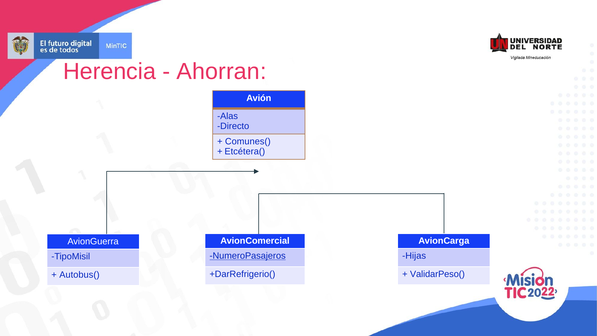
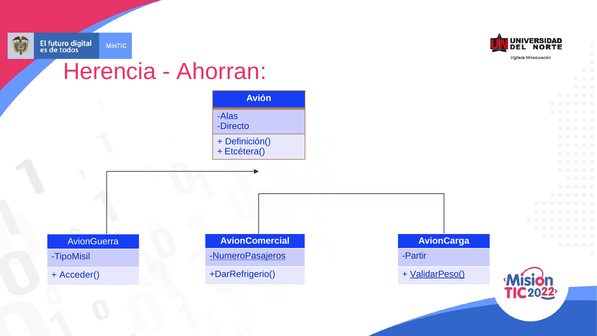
Comunes(: Comunes( -> Definición(
Hijas: Hijas -> Partir
ValidarPeso( underline: none -> present
Autobus(: Autobus( -> Acceder(
